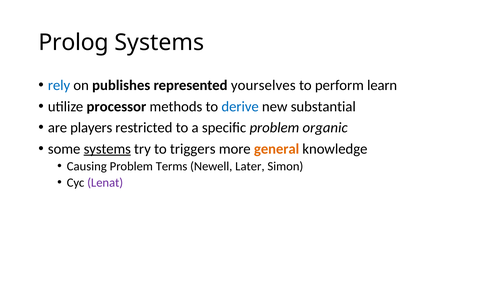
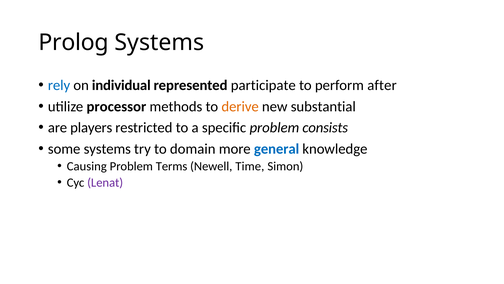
publishes: publishes -> individual
yourselves: yourselves -> participate
learn: learn -> after
derive colour: blue -> orange
organic: organic -> consists
systems at (107, 149) underline: present -> none
triggers: triggers -> domain
general colour: orange -> blue
Later: Later -> Time
